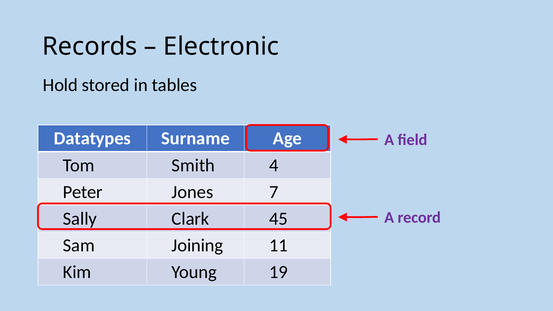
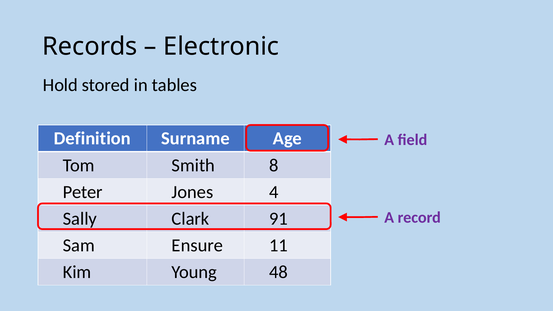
Datatypes: Datatypes -> Definition
4: 4 -> 8
7: 7 -> 4
45: 45 -> 91
Joining: Joining -> Ensure
19: 19 -> 48
